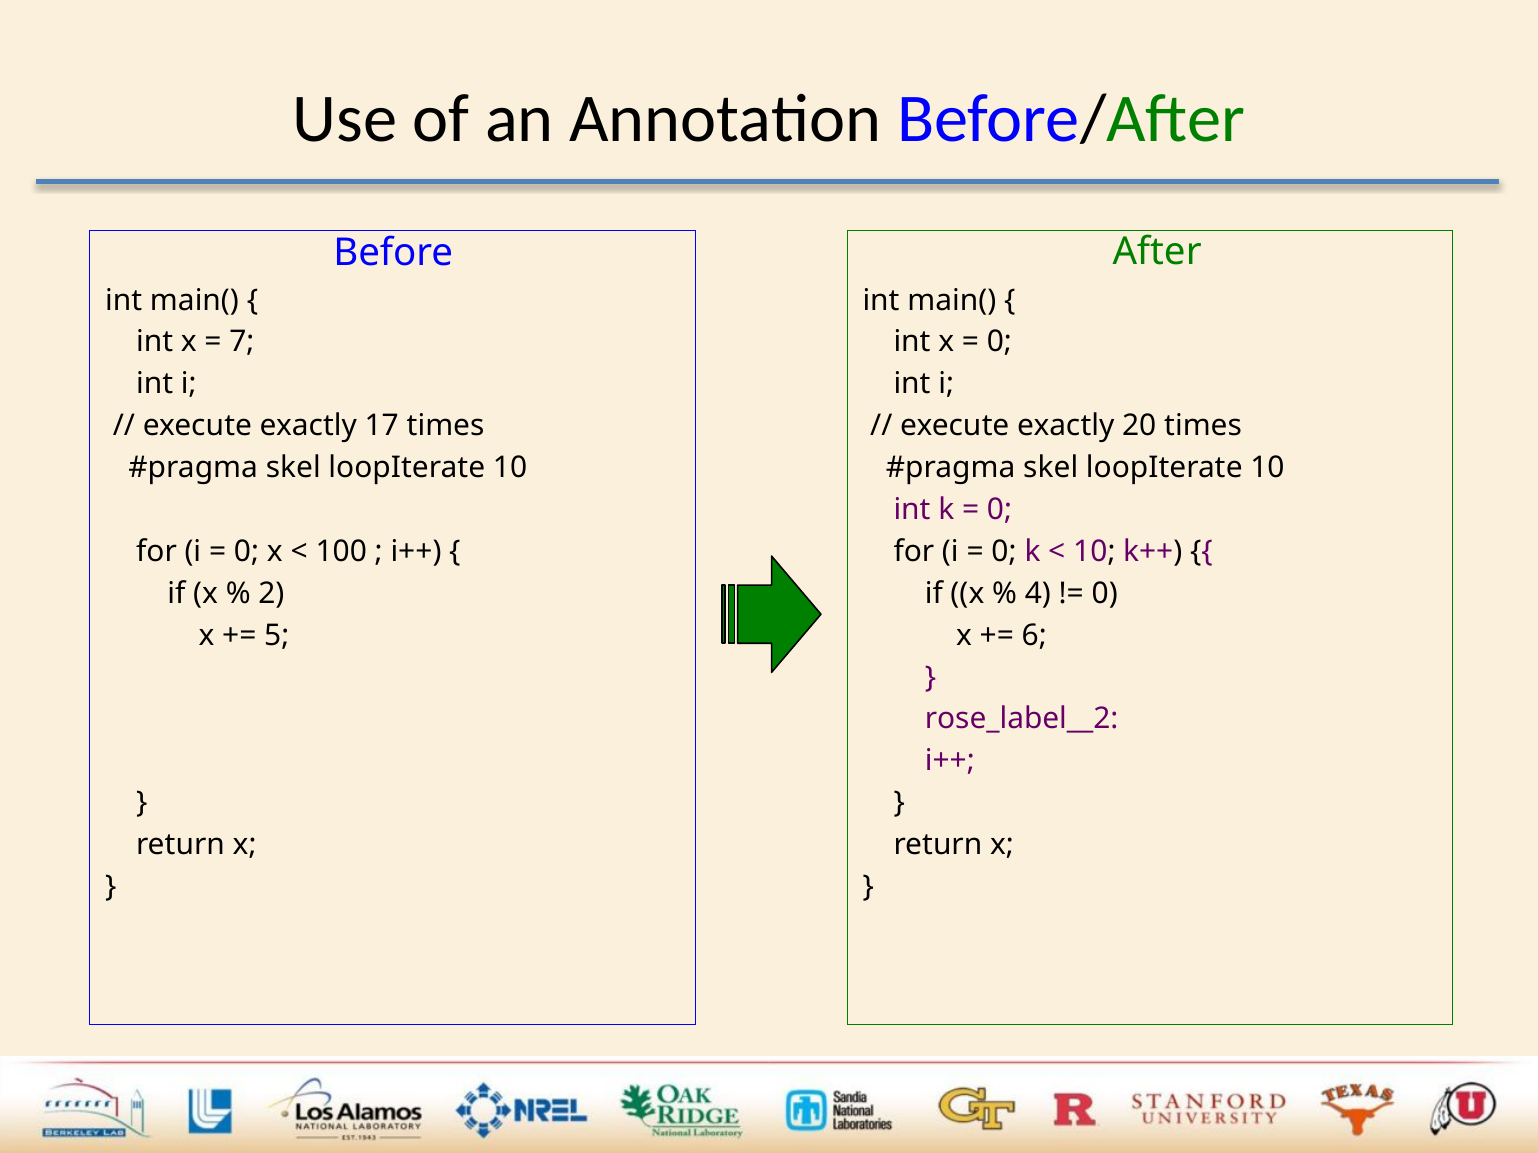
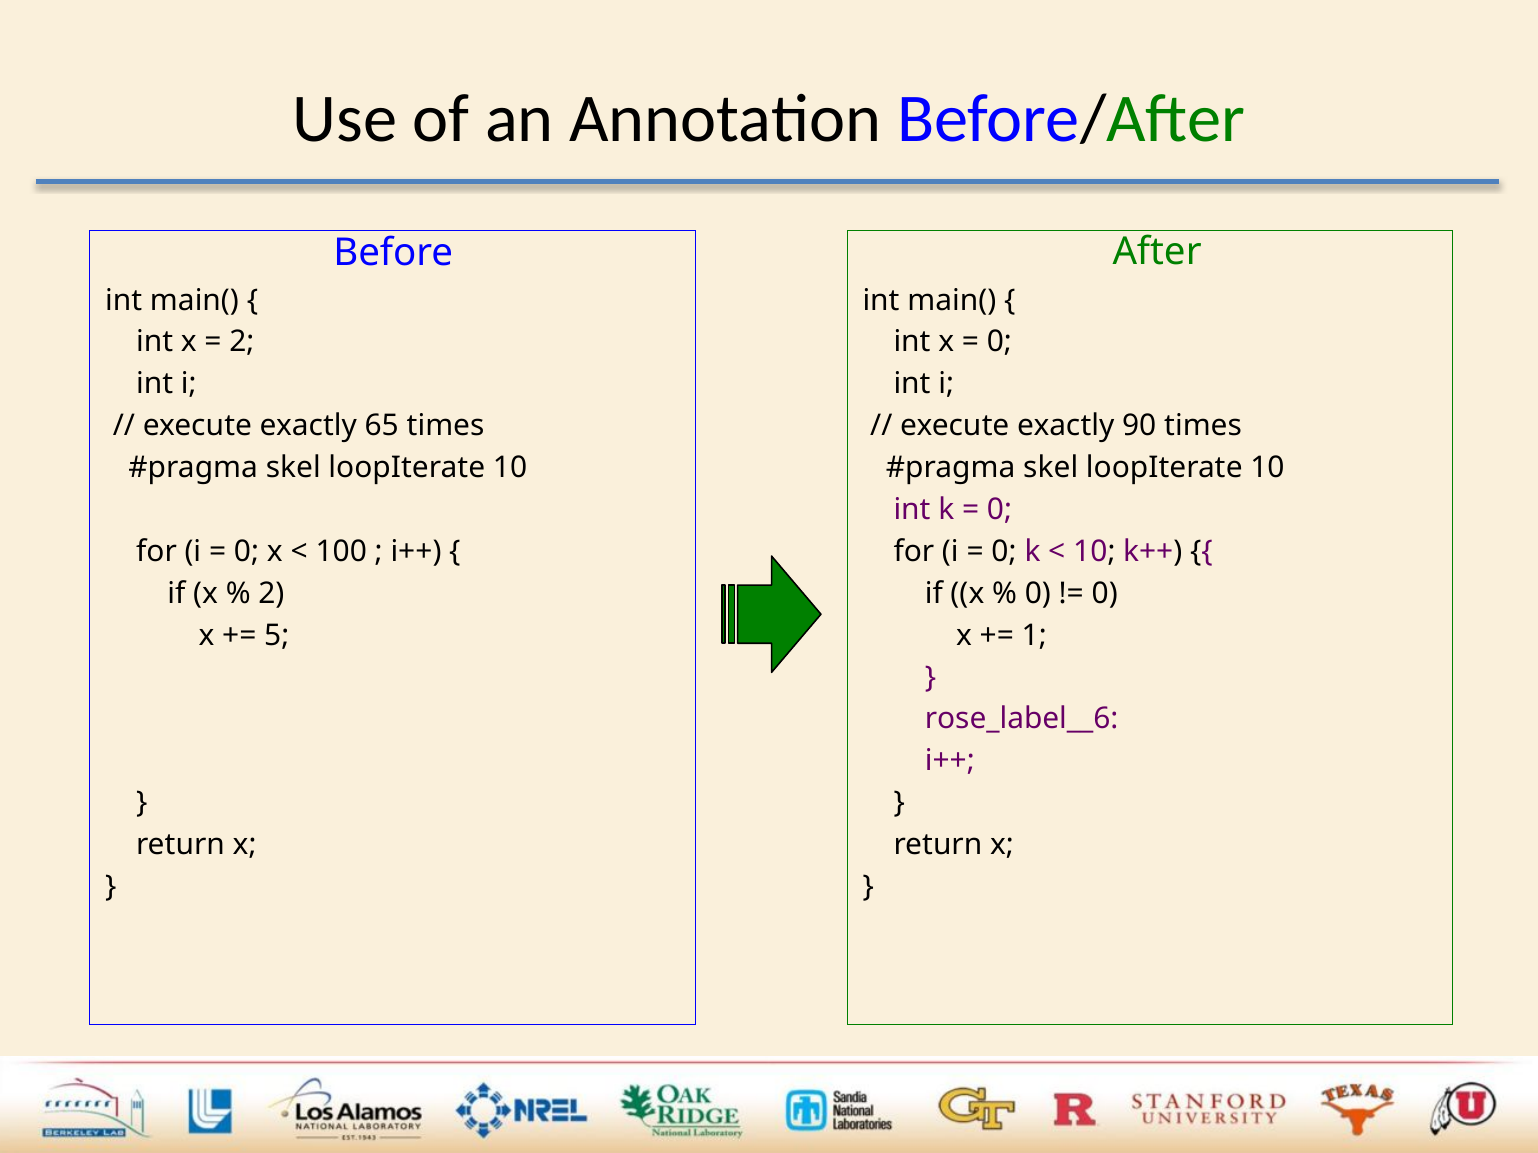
7 at (242, 342): 7 -> 2
17: 17 -> 65
20: 20 -> 90
4 at (1038, 594): 4 -> 0
6: 6 -> 1
rose_label__2: rose_label__2 -> rose_label__6
